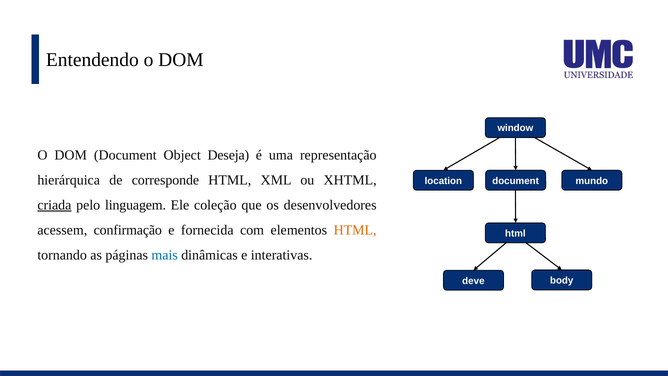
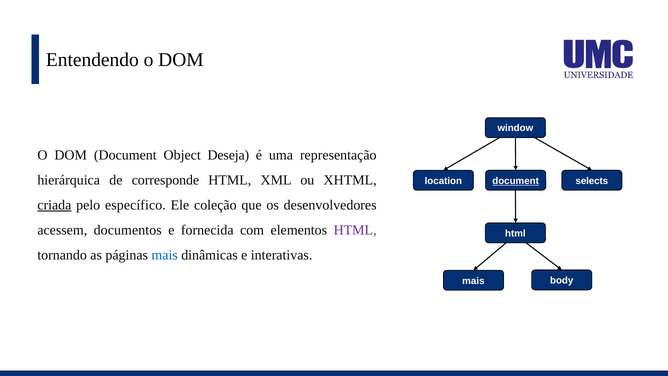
document at (516, 181) underline: none -> present
mundo: mundo -> selects
linguagem: linguagem -> específico
confirmação: confirmação -> documentos
HTML at (355, 230) colour: orange -> purple
deve at (473, 281): deve -> mais
